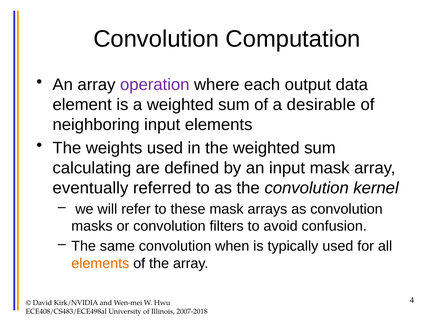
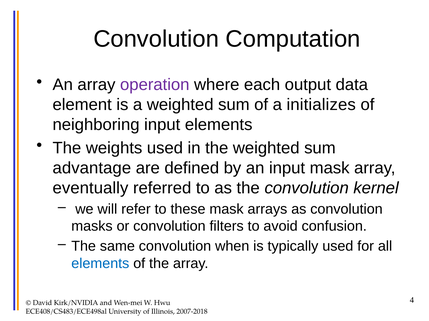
desirable: desirable -> initializes
calculating: calculating -> advantage
elements at (100, 264) colour: orange -> blue
